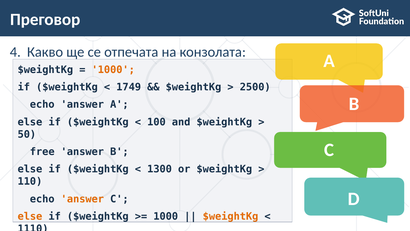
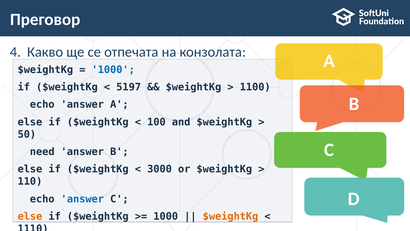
1000 at (113, 70) colour: orange -> blue
1749: 1749 -> 5197
2500: 2500 -> 1100
free: free -> need
1300: 1300 -> 3000
answer at (82, 199) colour: orange -> blue
